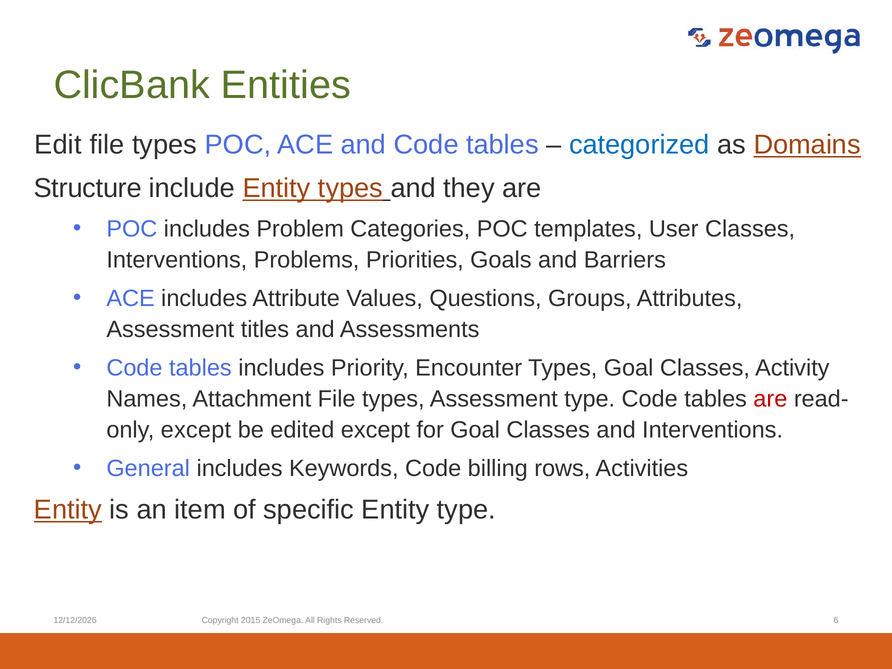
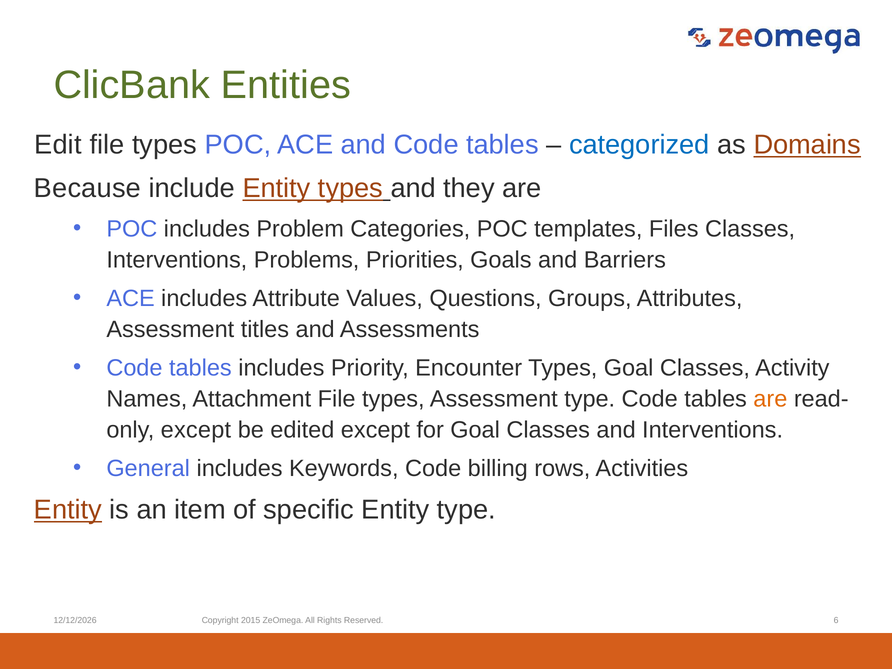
Structure: Structure -> Because
User: User -> Files
are at (770, 399) colour: red -> orange
